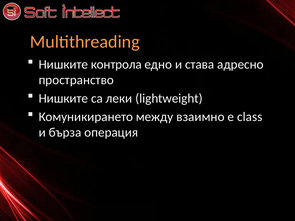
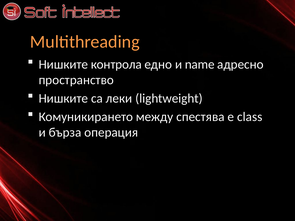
става: става -> name
взаимно: взаимно -> спестява
